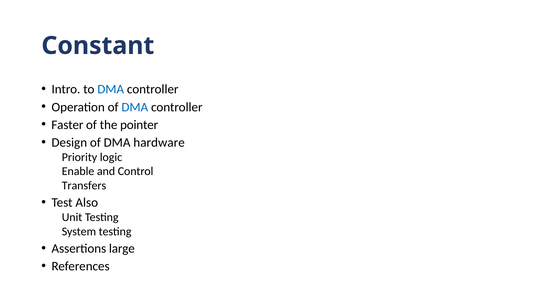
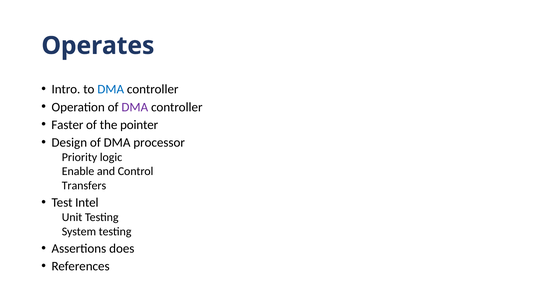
Constant: Constant -> Operates
DMA at (135, 107) colour: blue -> purple
hardware: hardware -> processor
Also: Also -> Intel
large: large -> does
